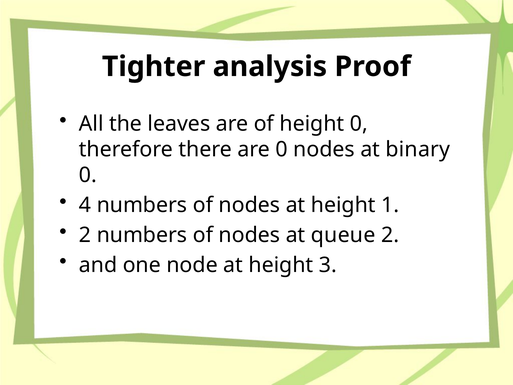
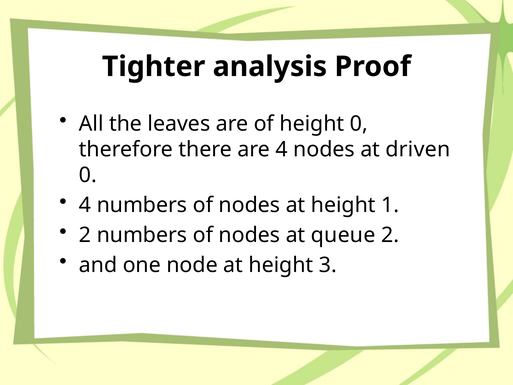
are 0: 0 -> 4
binary: binary -> driven
